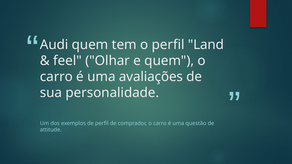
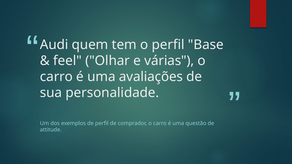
Land: Land -> Base
e quem: quem -> várias
